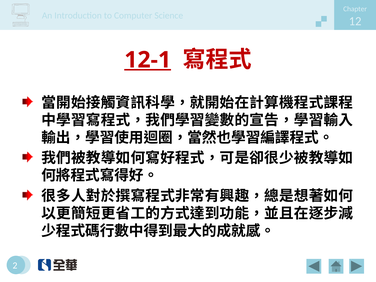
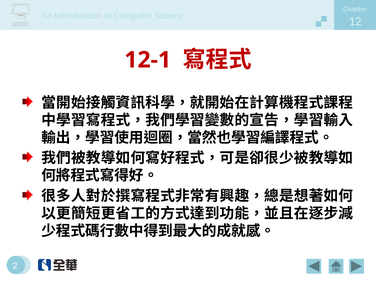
12-1 underline: present -> none
